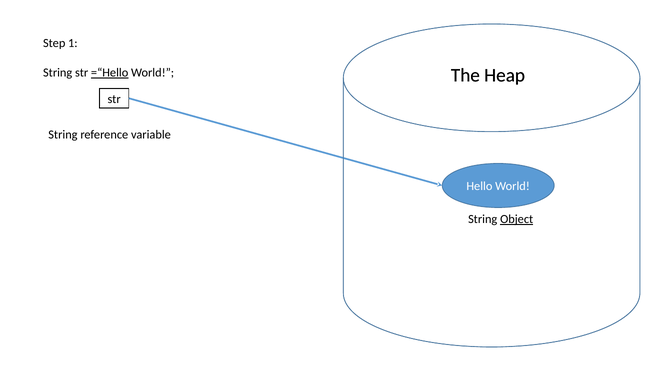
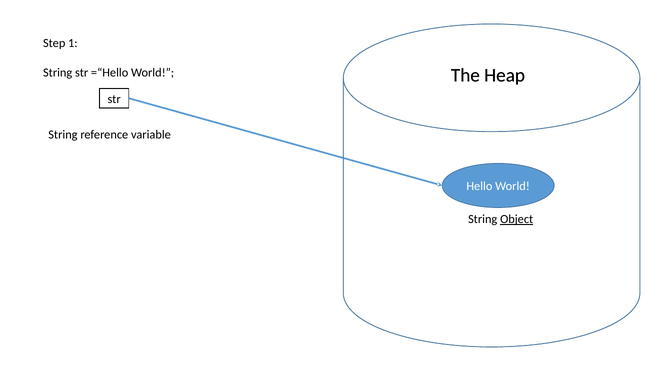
=“Hello underline: present -> none
